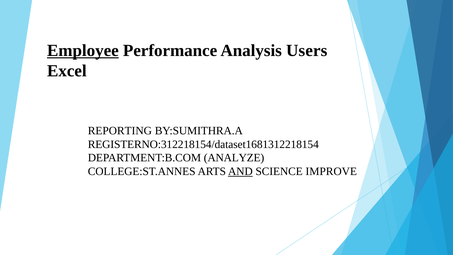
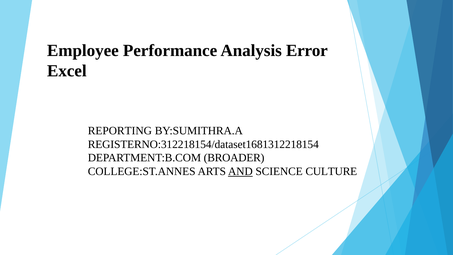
Employee underline: present -> none
Users: Users -> Error
ANALYZE: ANALYZE -> BROADER
IMPROVE: IMPROVE -> CULTURE
